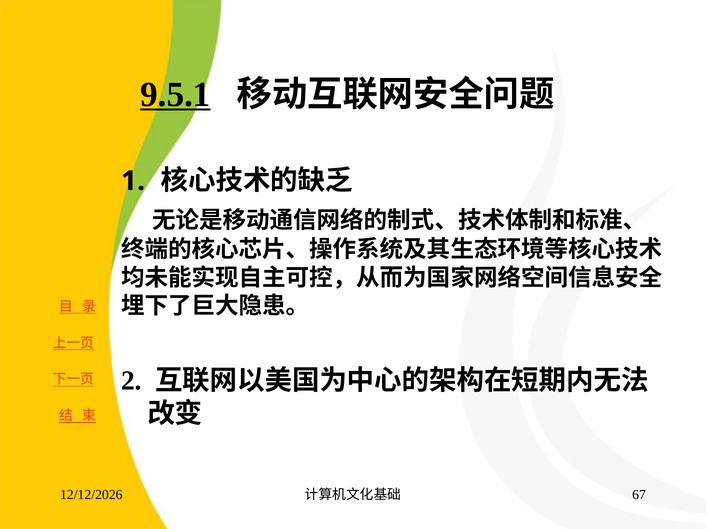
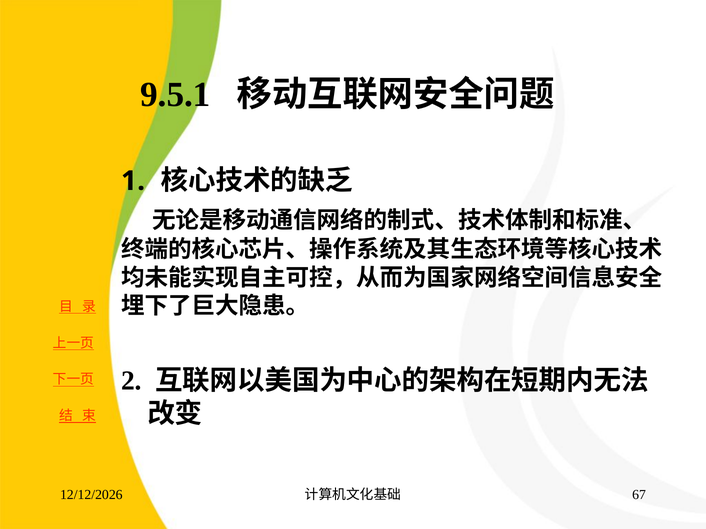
9.5.1 underline: present -> none
